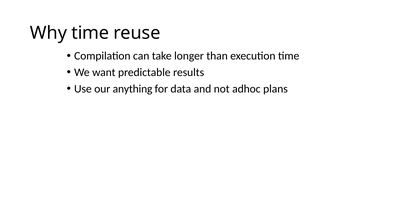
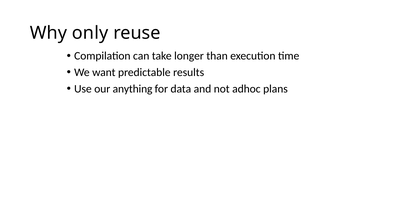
Why time: time -> only
